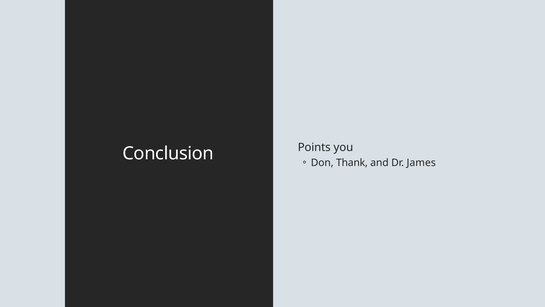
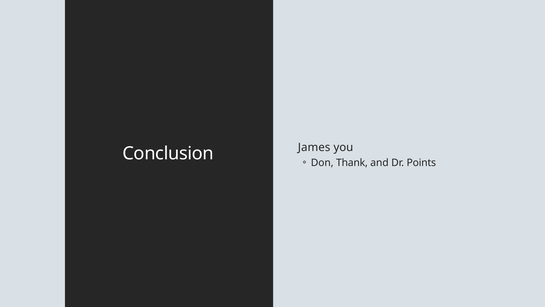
Points: Points -> James
James: James -> Points
